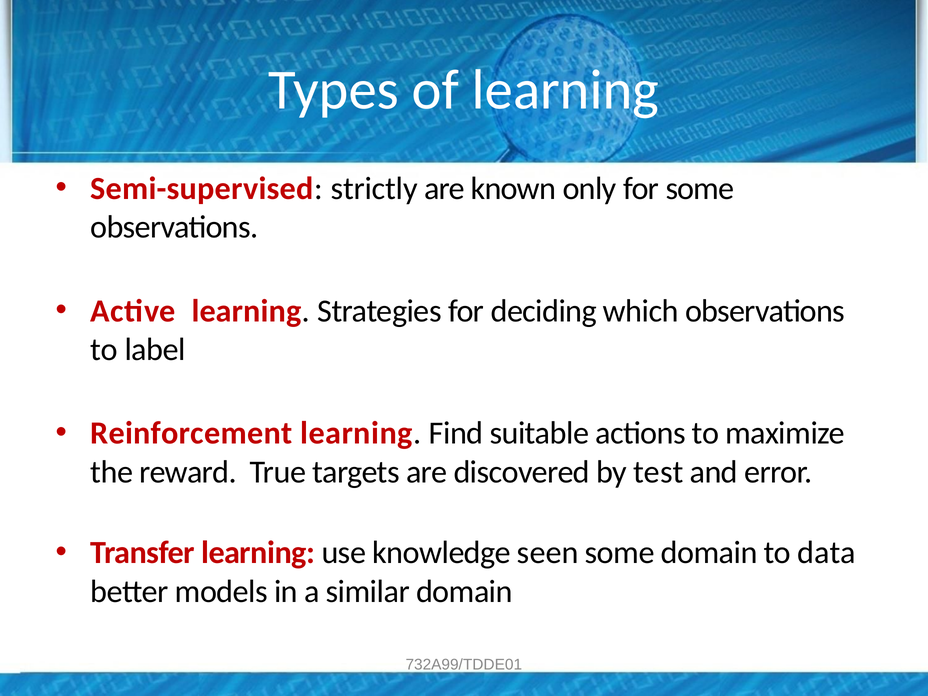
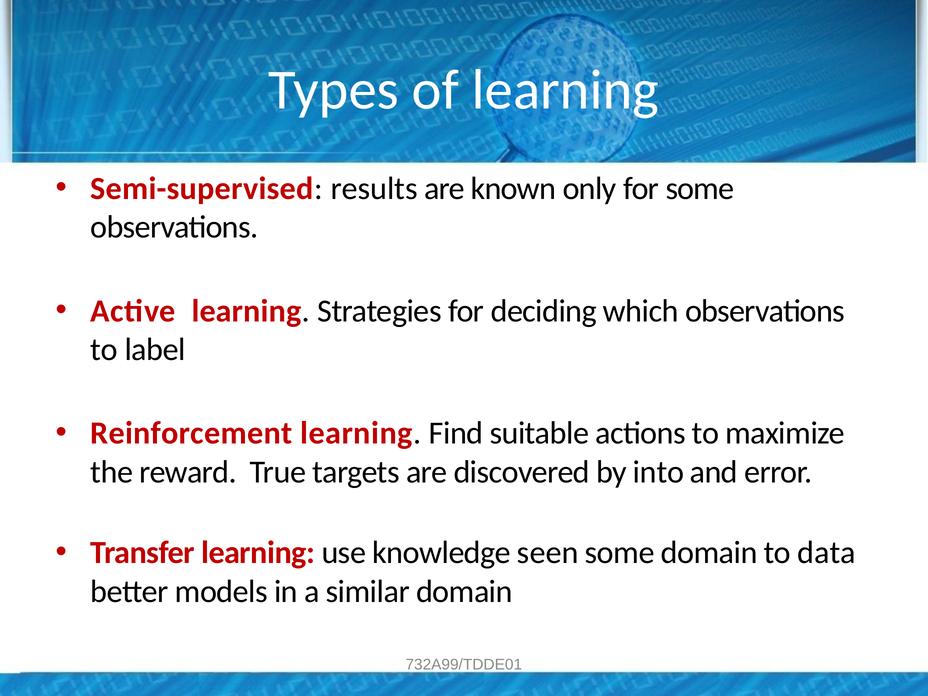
strictly: strictly -> results
test: test -> into
